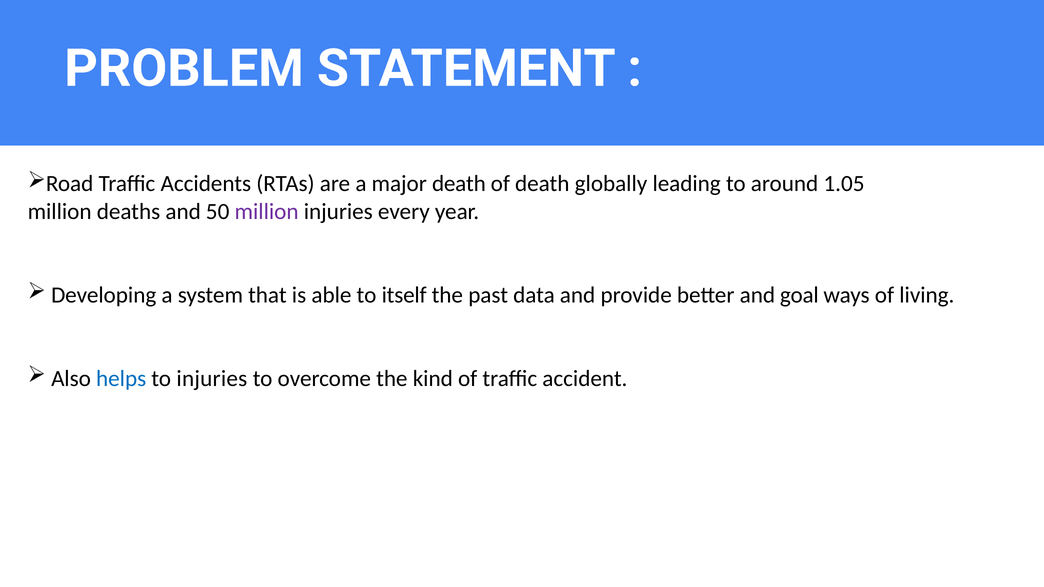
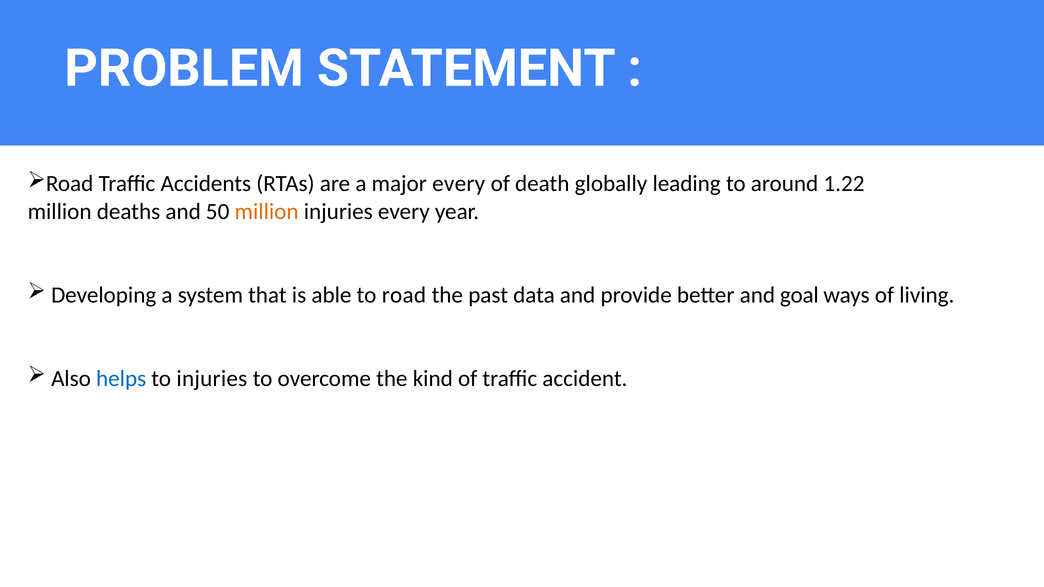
major death: death -> every
1.05: 1.05 -> 1.22
million at (267, 212) colour: purple -> orange
itself: itself -> road
